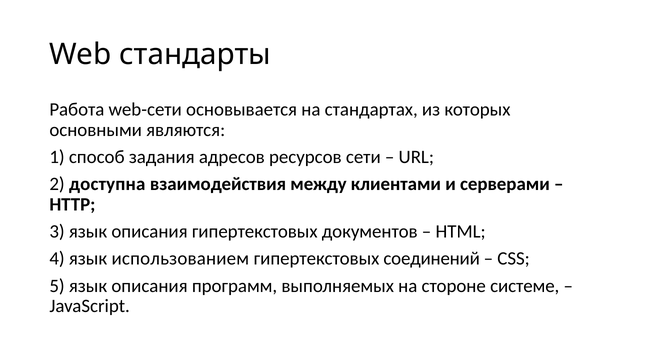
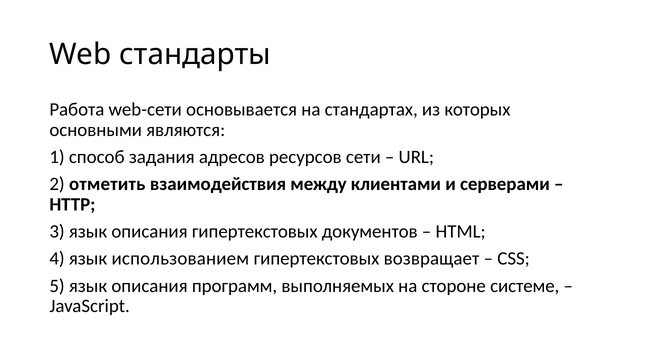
доступна: доступна -> отметить
соединений: соединений -> возвращает
